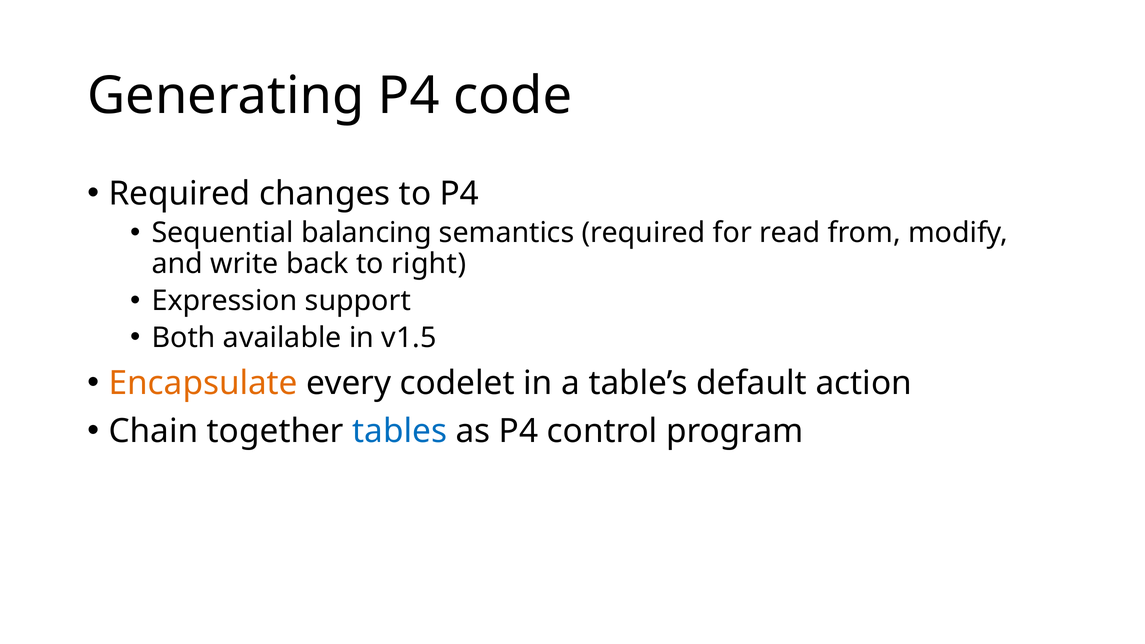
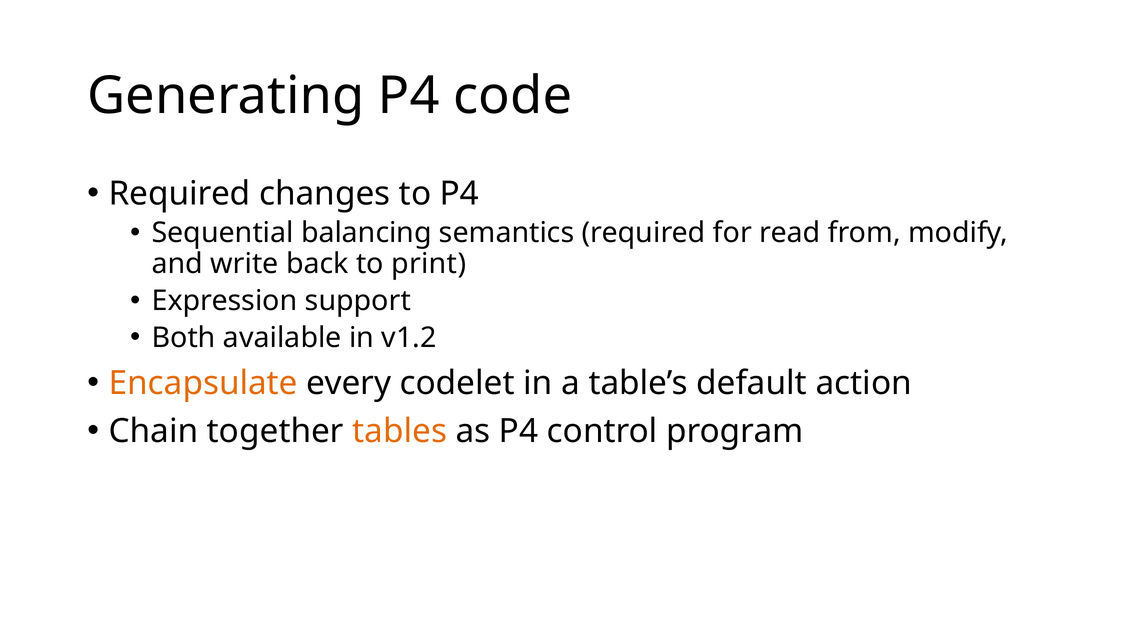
right: right -> print
v1.5: v1.5 -> v1.2
tables colour: blue -> orange
